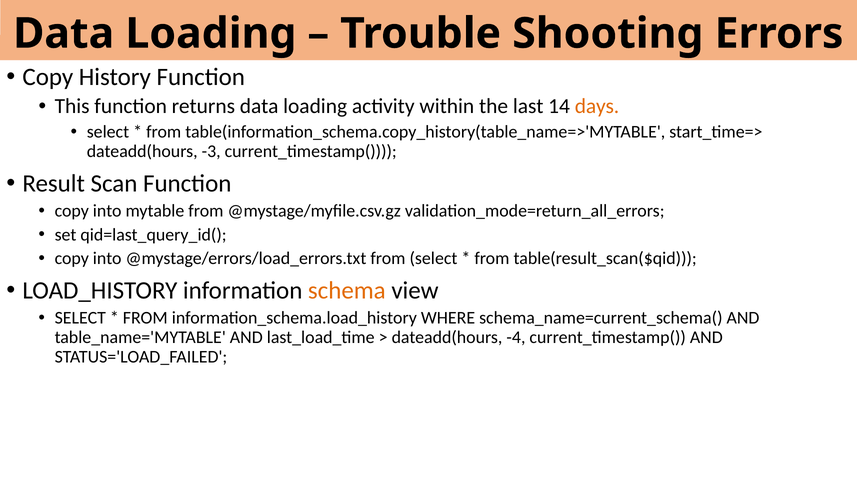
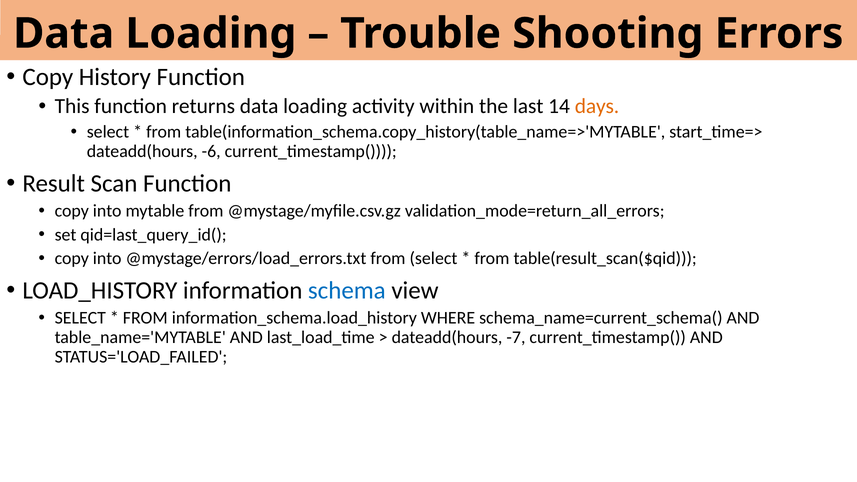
-3: -3 -> -6
schema colour: orange -> blue
-4: -4 -> -7
